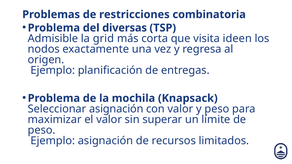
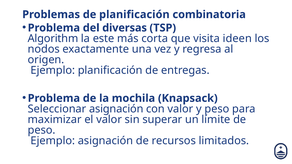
de restricciones: restricciones -> planificación
Admisible: Admisible -> Algorithm
grid: grid -> este
